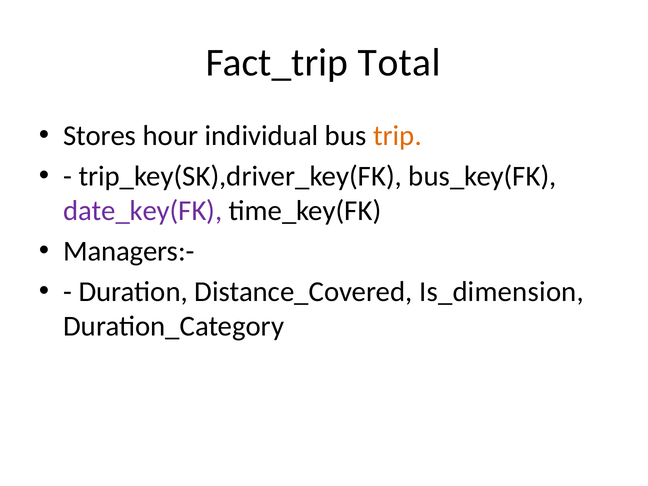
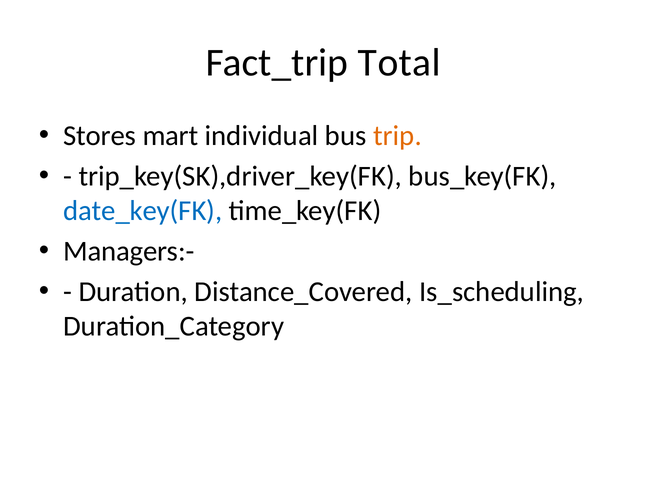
hour: hour -> mart
date_key(FK colour: purple -> blue
Is_dimension: Is_dimension -> Is_scheduling
